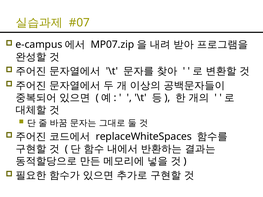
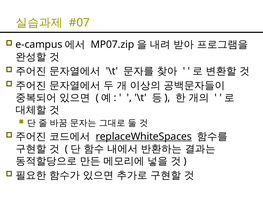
replaceWhiteSpaces underline: none -> present
